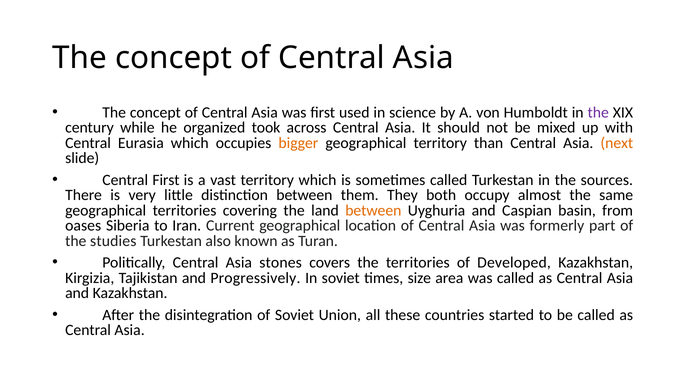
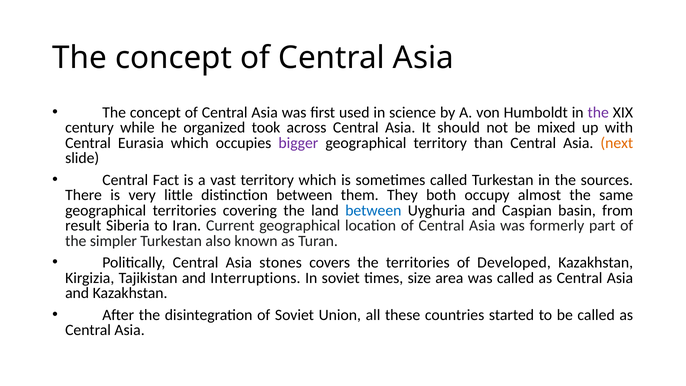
bigger colour: orange -> purple
Central First: First -> Fact
between at (373, 210) colour: orange -> blue
oases: oases -> result
studies: studies -> simpler
Progressively: Progressively -> Interruptions
